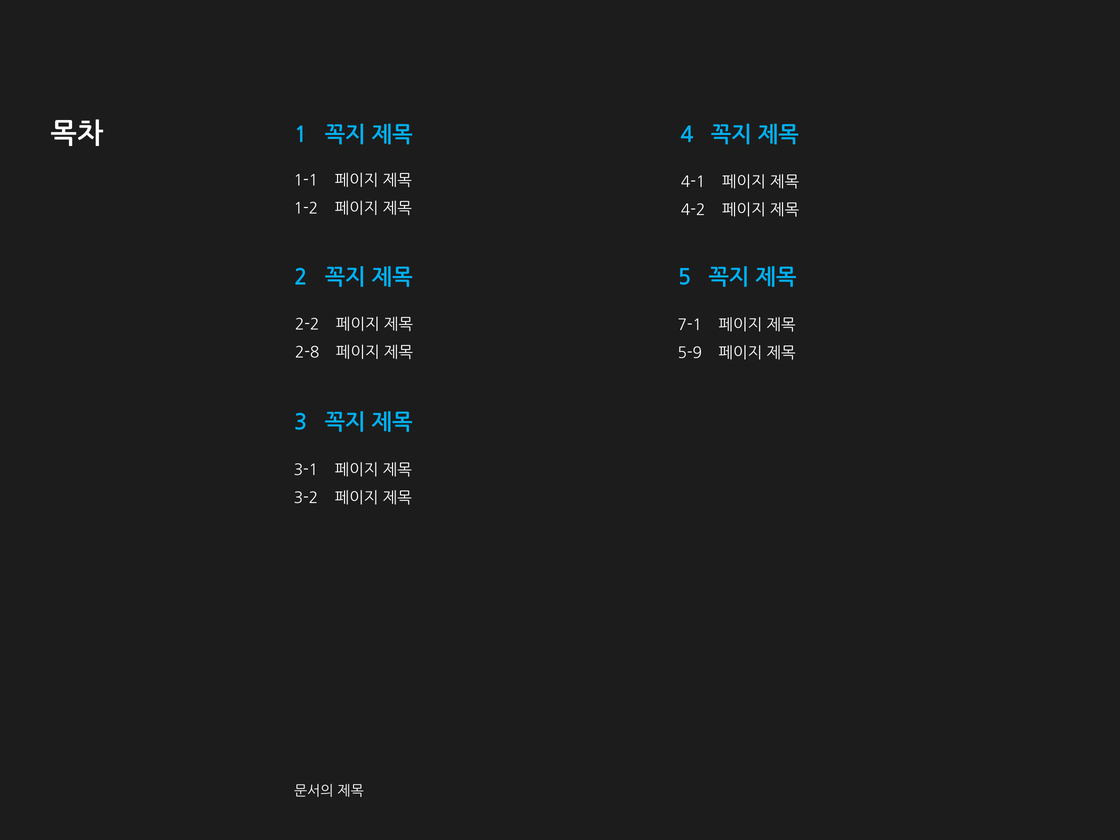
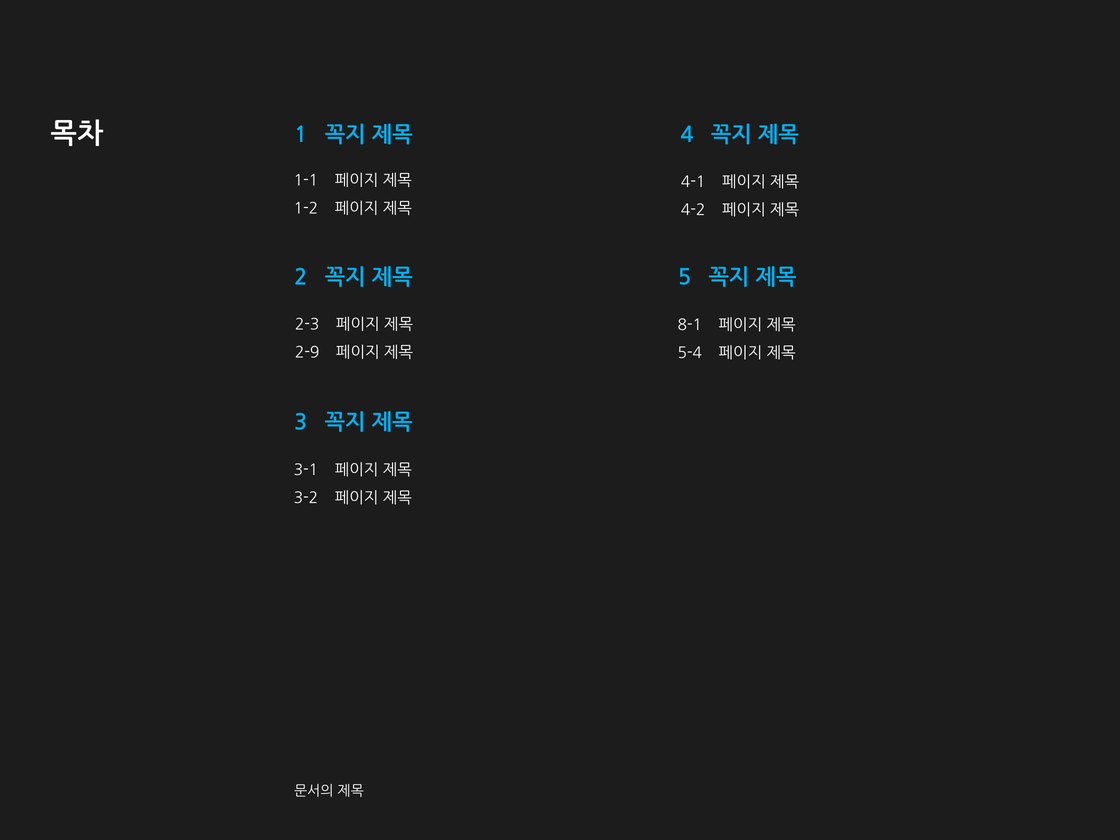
2-2: 2-2 -> 2-3
7-1: 7-1 -> 8-1
2-8: 2-8 -> 2-9
5-9: 5-9 -> 5-4
